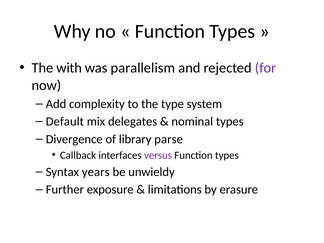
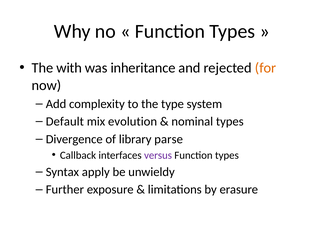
parallelism: parallelism -> inheritance
for colour: purple -> orange
delegates: delegates -> evolution
years: years -> apply
